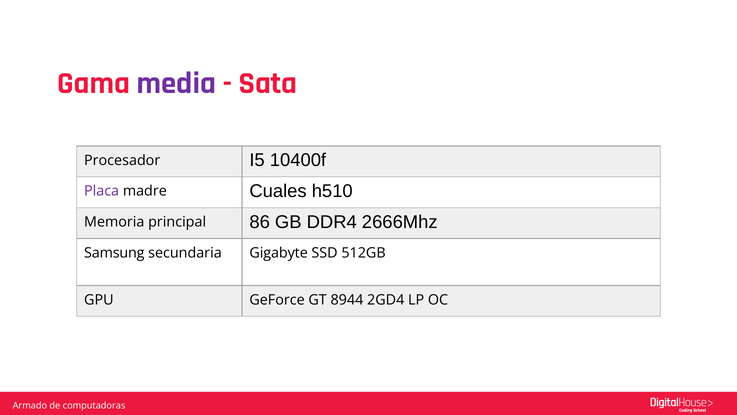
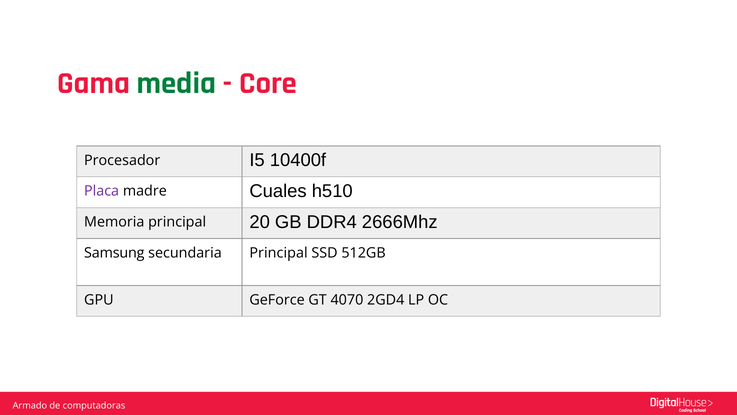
media colour: purple -> green
Sata: Sata -> Core
86: 86 -> 20
secundaria Gigabyte: Gigabyte -> Principal
8944: 8944 -> 4070
